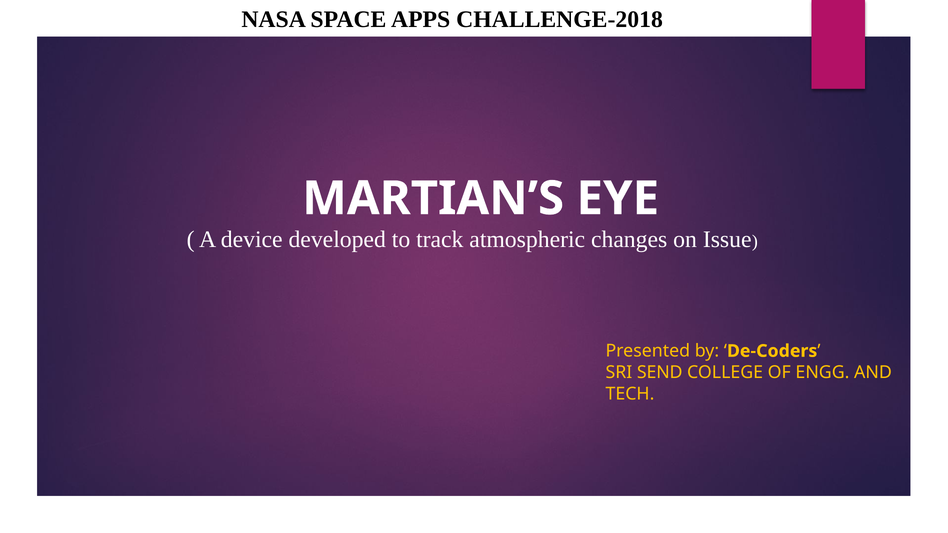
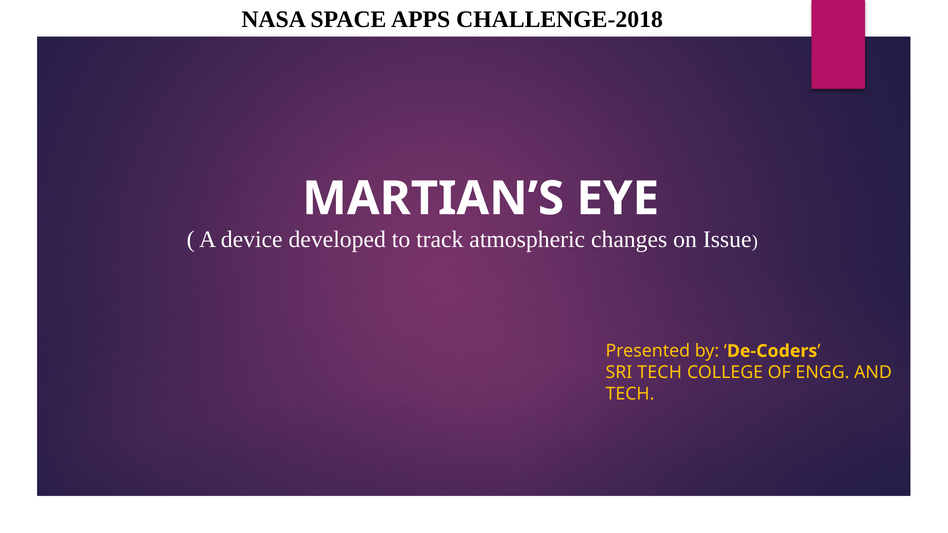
SRI SEND: SEND -> TECH
